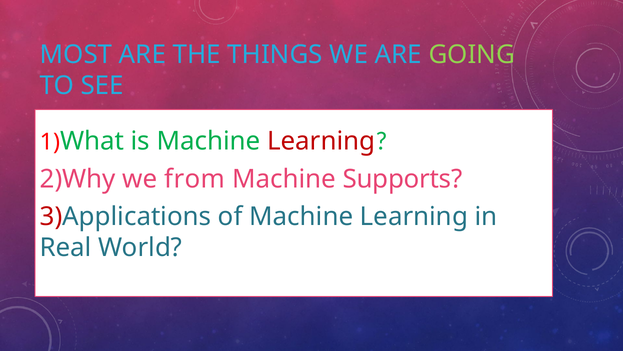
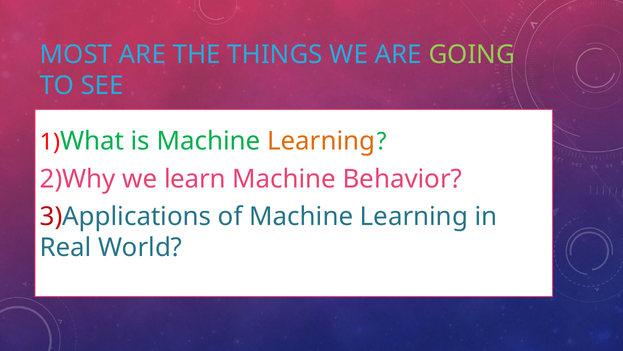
Learning at (321, 141) colour: red -> orange
from: from -> learn
Supports: Supports -> Behavior
